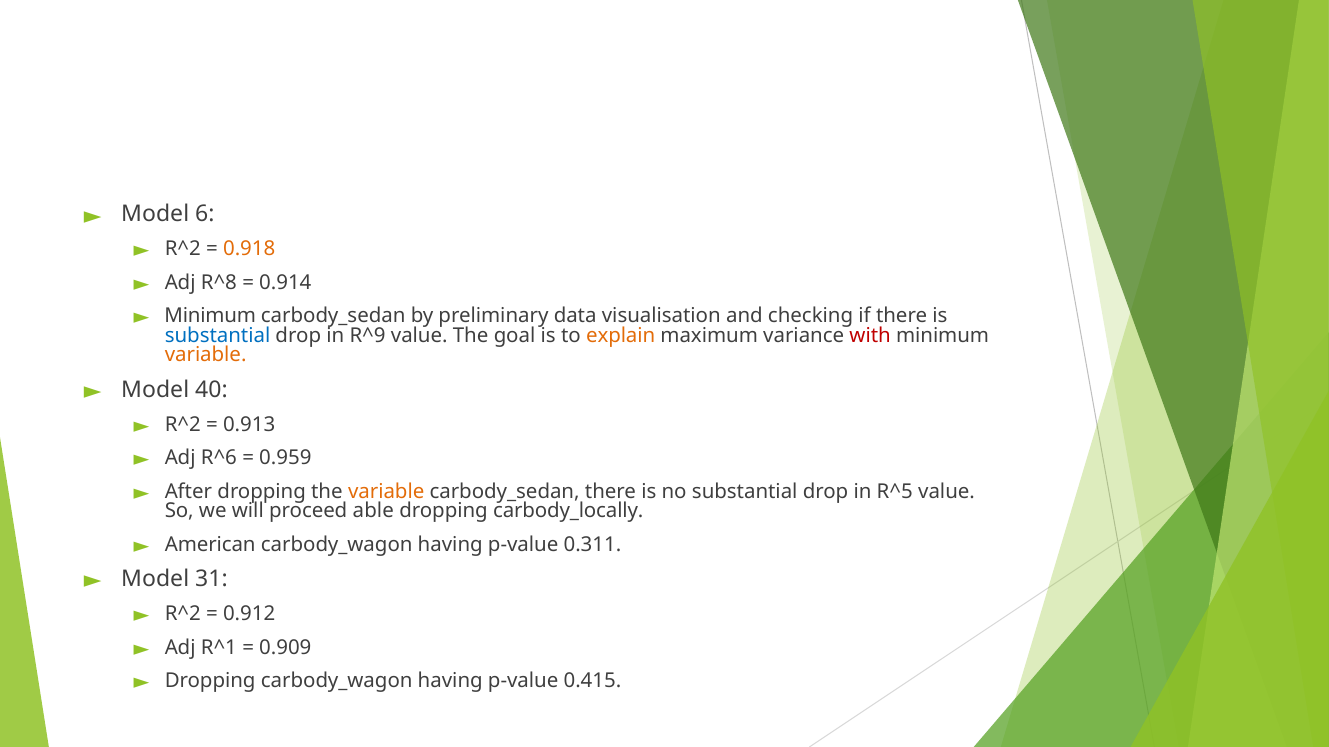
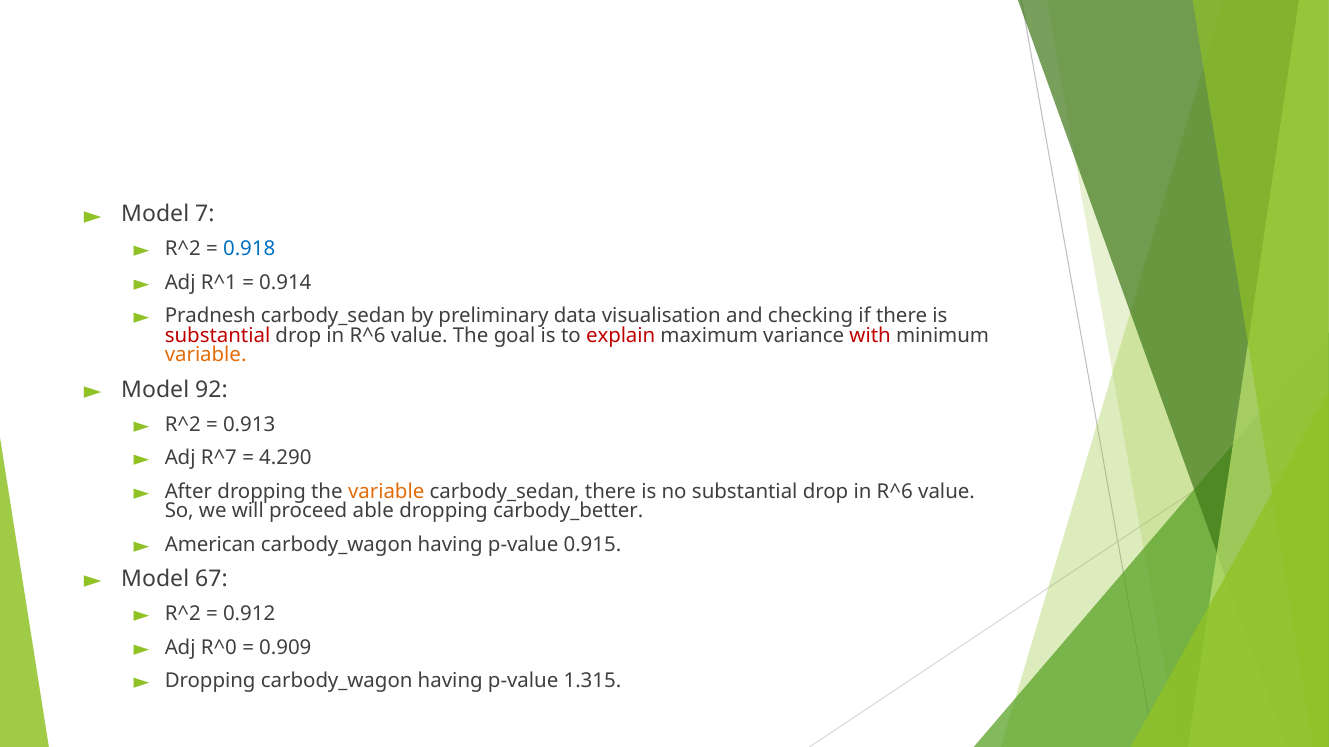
6: 6 -> 7
0.918 colour: orange -> blue
R^8: R^8 -> R^1
Minimum at (210, 316): Minimum -> Pradnesh
substantial at (218, 336) colour: blue -> red
R^9 at (368, 336): R^9 -> R^6
explain colour: orange -> red
40: 40 -> 92
R^6: R^6 -> R^7
0.959: 0.959 -> 4.290
R^5 at (895, 492): R^5 -> R^6
carbody_locally: carbody_locally -> carbody_better
0.311: 0.311 -> 0.915
31: 31 -> 67
R^1: R^1 -> R^0
0.415: 0.415 -> 1.315
